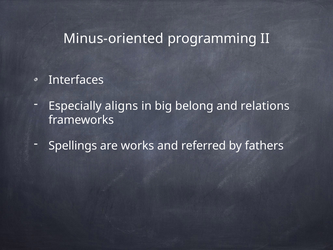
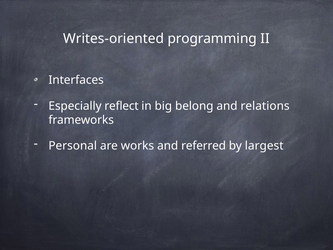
Minus-oriented: Minus-oriented -> Writes-oriented
aligns: aligns -> reflect
Spellings: Spellings -> Personal
fathers: fathers -> largest
